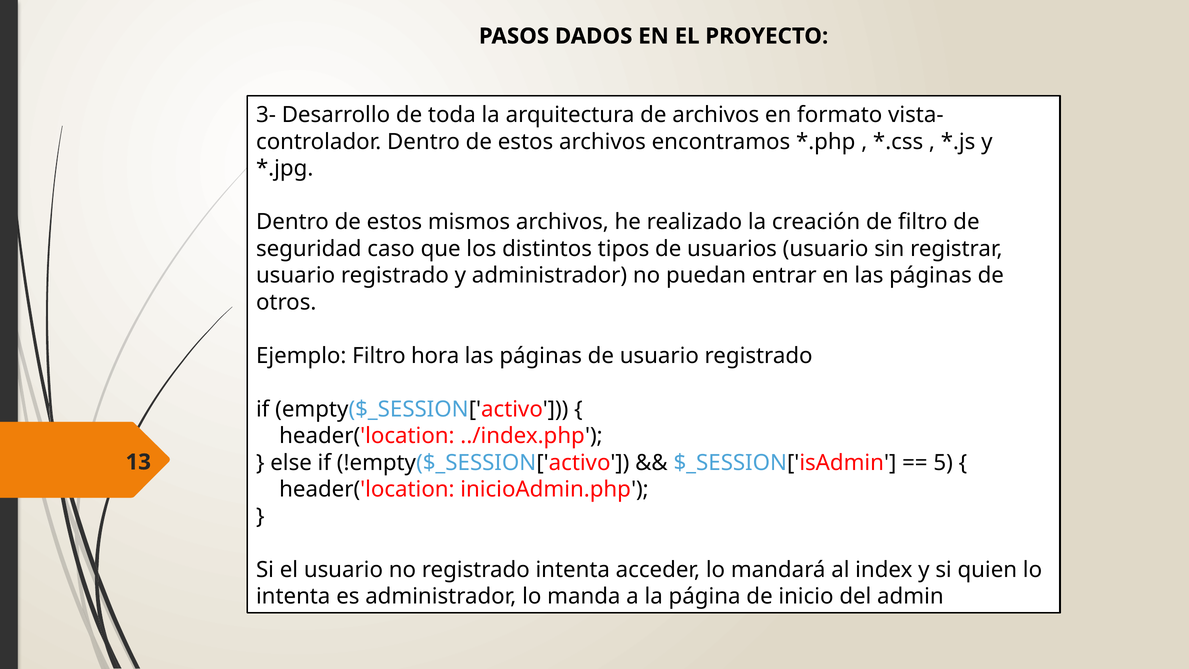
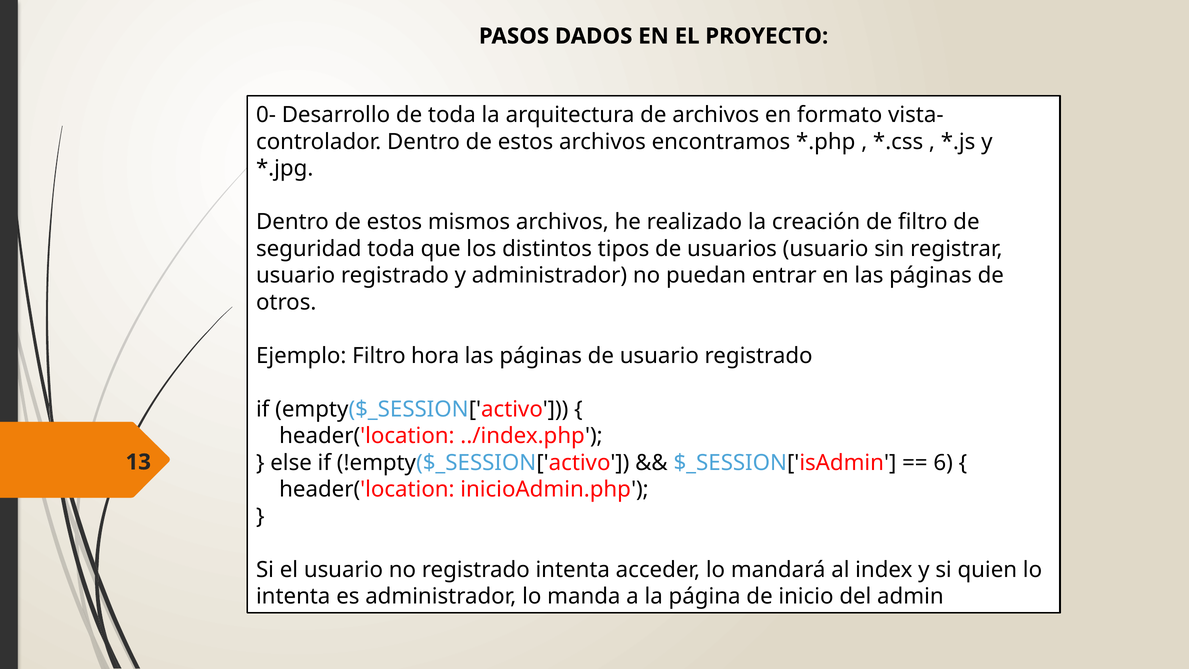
3-: 3- -> 0-
seguridad caso: caso -> toda
5: 5 -> 6
